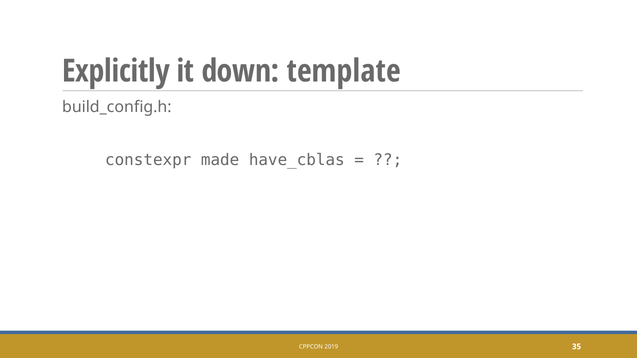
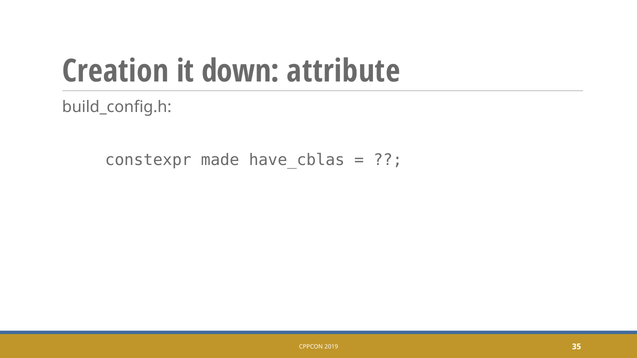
Explicitly: Explicitly -> Creation
template: template -> attribute
